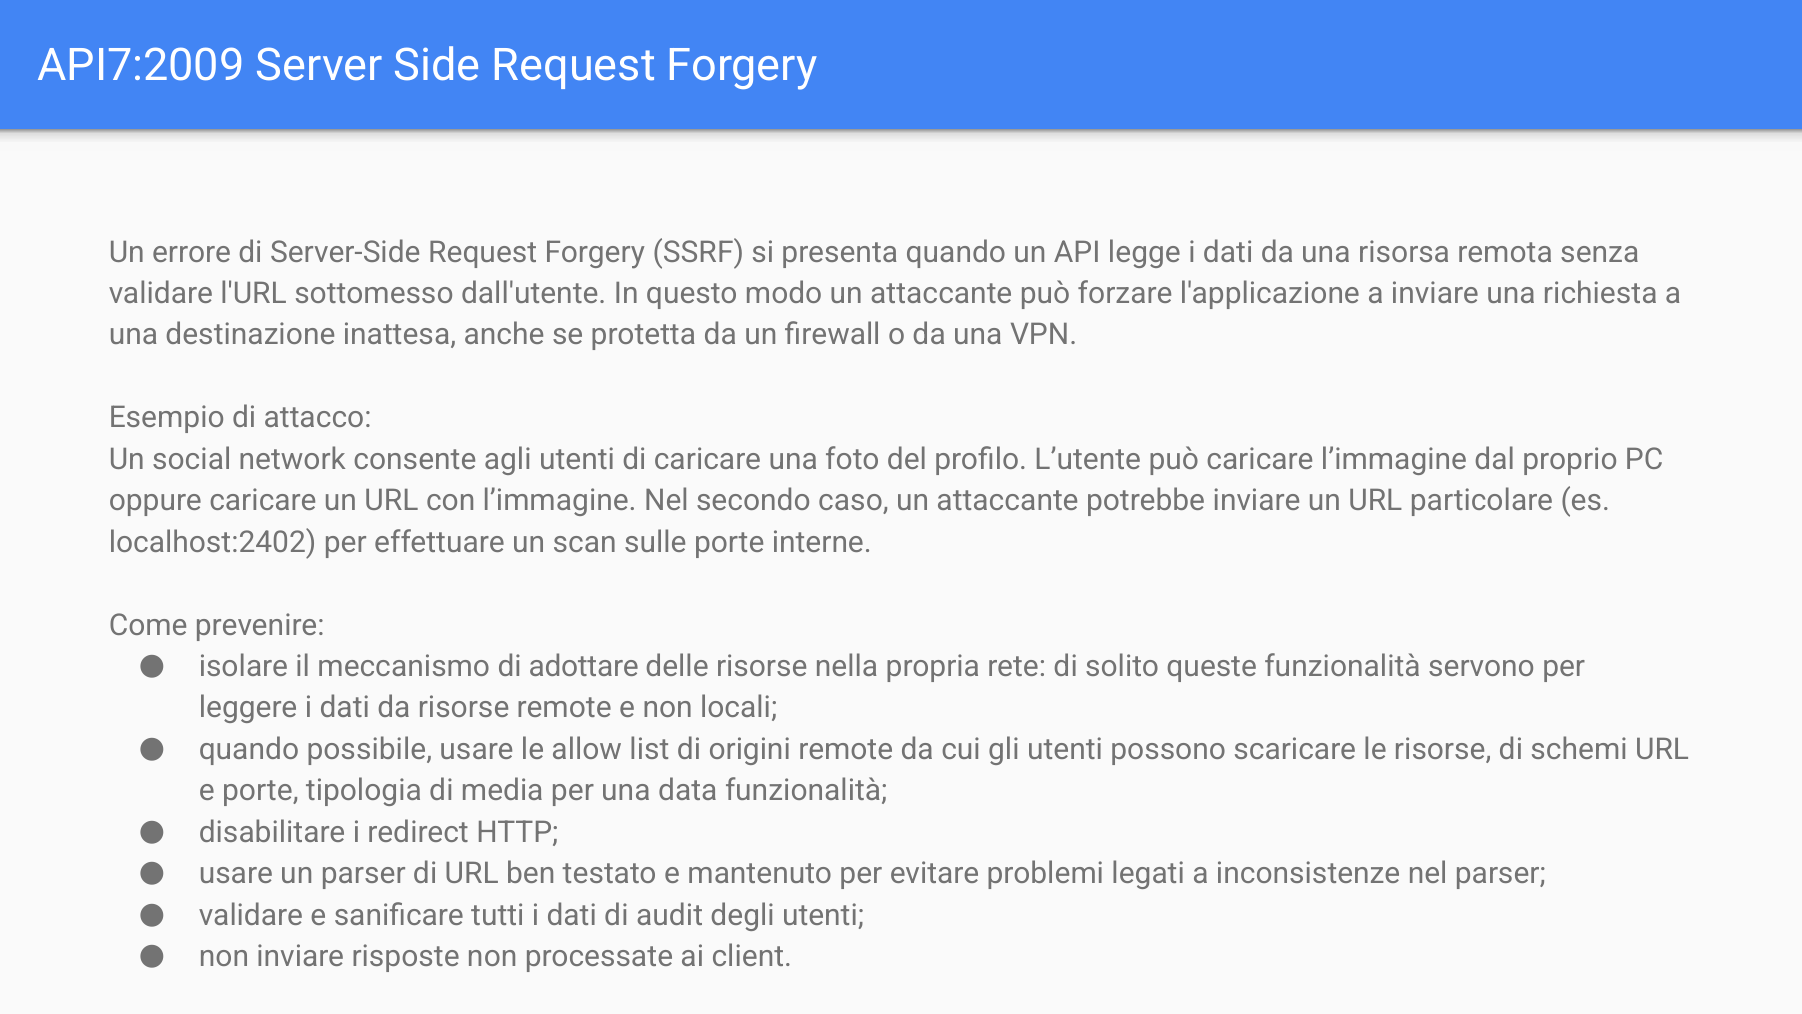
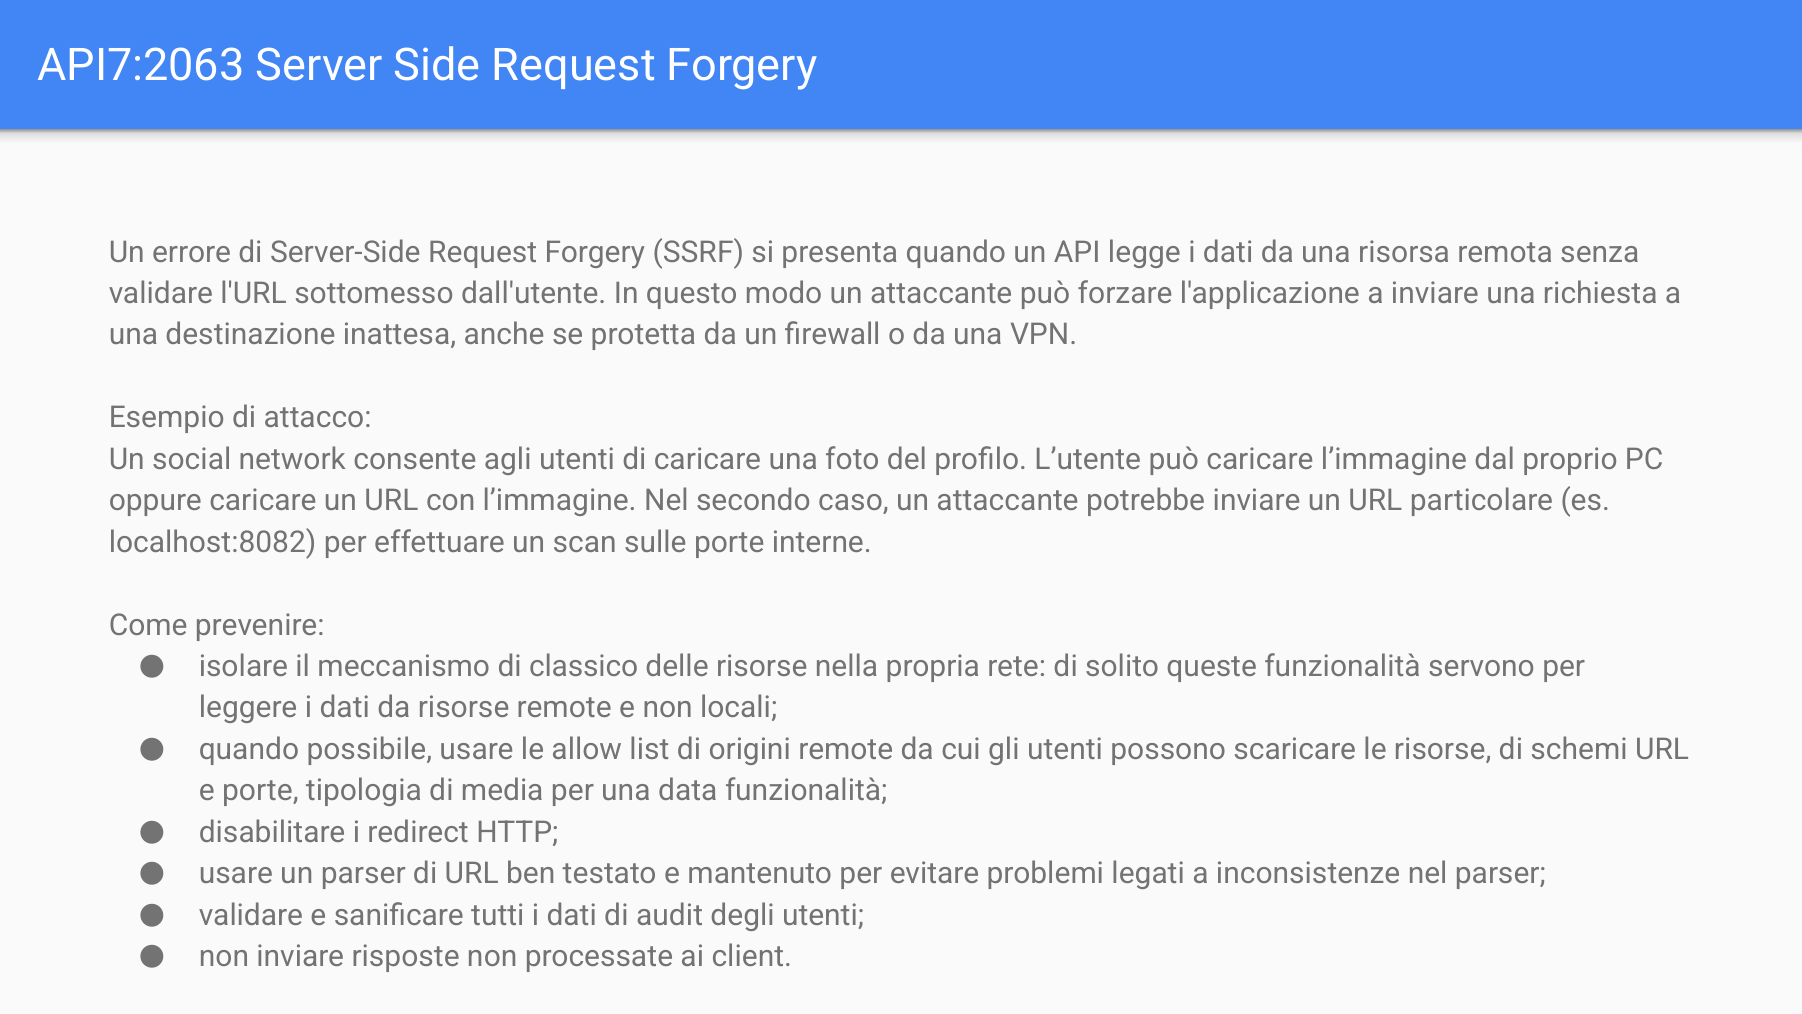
API7:2009: API7:2009 -> API7:2063
localhost:2402: localhost:2402 -> localhost:8082
adottare: adottare -> classico
